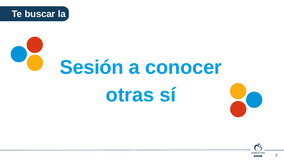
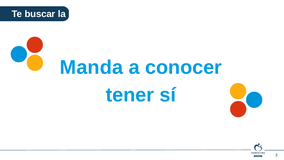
Sesión: Sesión -> Manda
otras: otras -> tener
